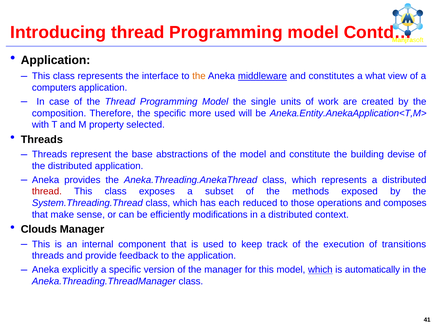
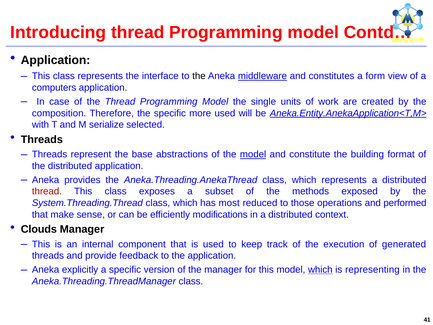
the at (199, 76) colour: orange -> black
what: what -> form
Aneka.Entity.AnekaApplication<T,M> underline: none -> present
property: property -> serialize
model at (253, 154) underline: none -> present
devise: devise -> format
each: each -> most
composes: composes -> performed
transitions: transitions -> generated
automatically: automatically -> representing
